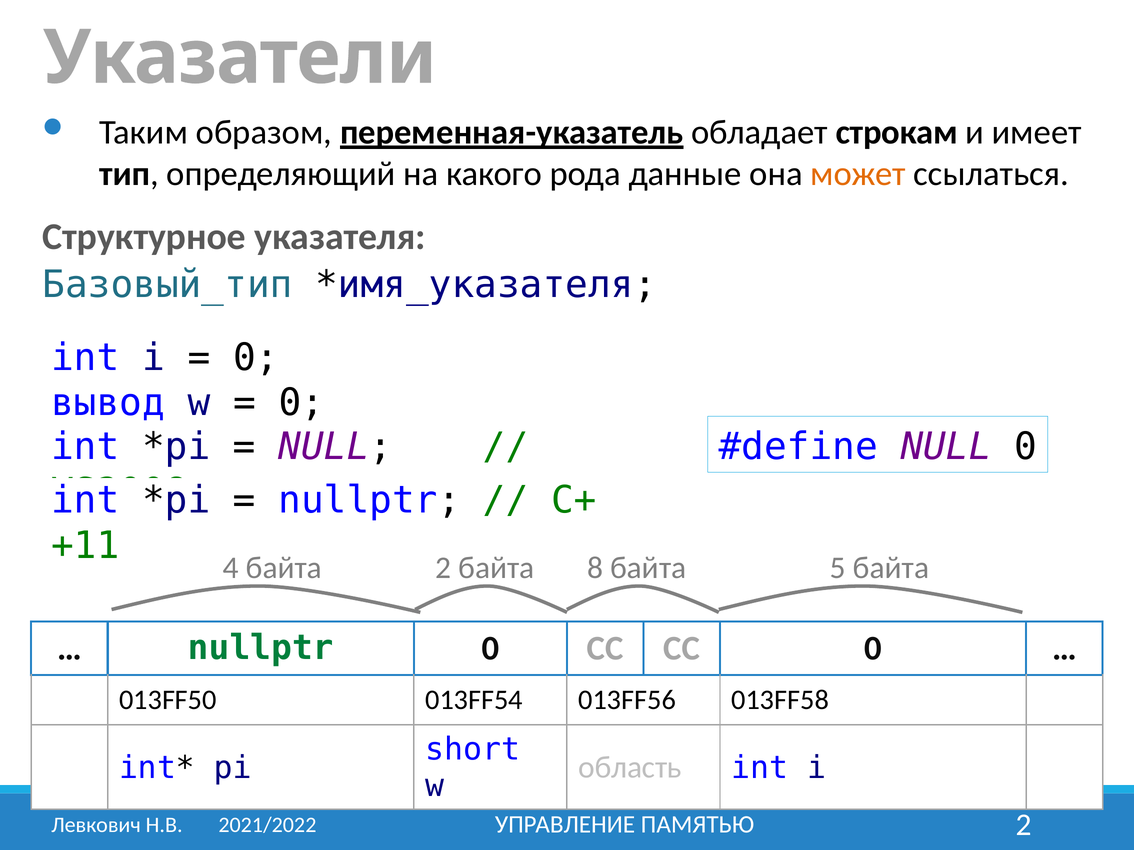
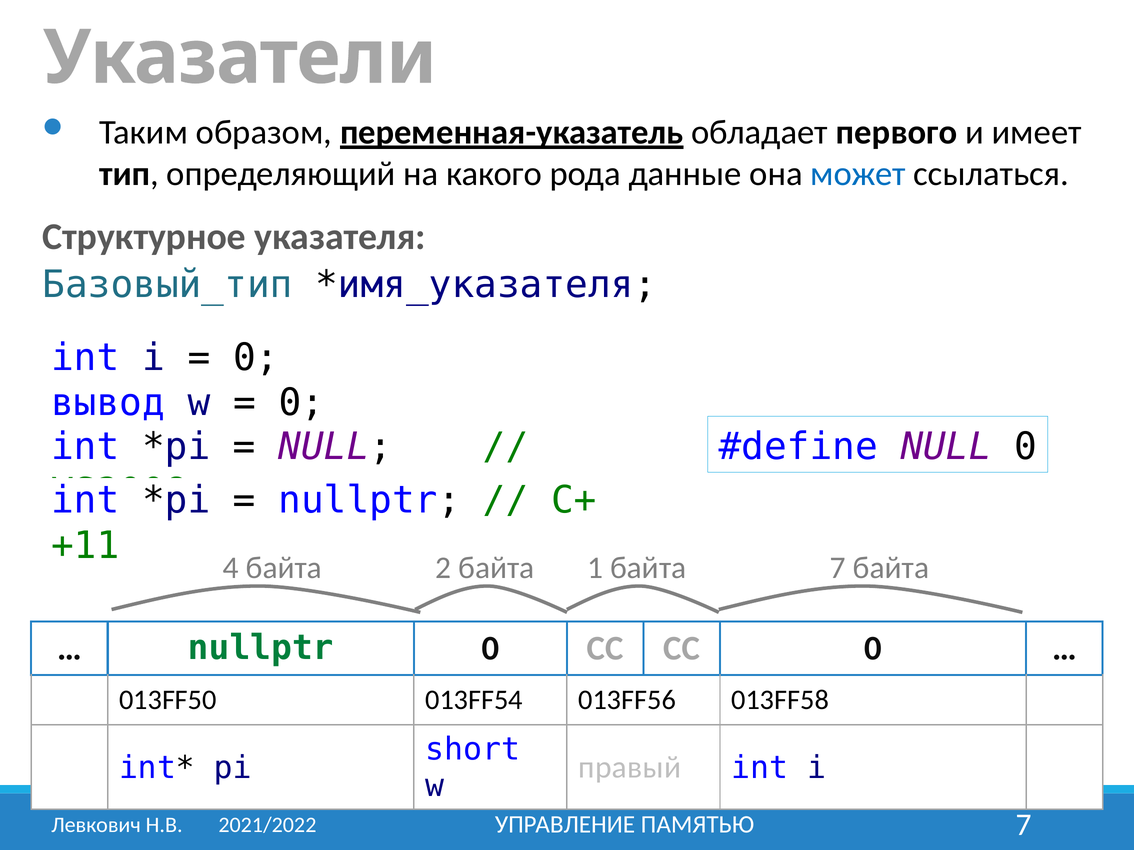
строкам: строкам -> первого
может colour: orange -> blue
8: 8 -> 1
байта 5: 5 -> 7
область: область -> правый
ПАМЯТЬЮ 2: 2 -> 7
